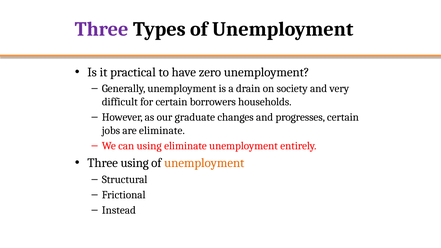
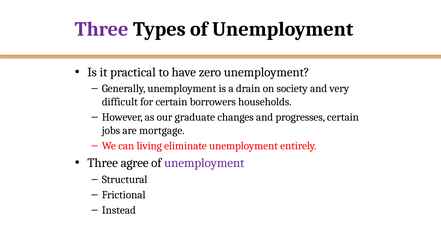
are eliminate: eliminate -> mortgage
can using: using -> living
Three using: using -> agree
unemployment at (204, 163) colour: orange -> purple
